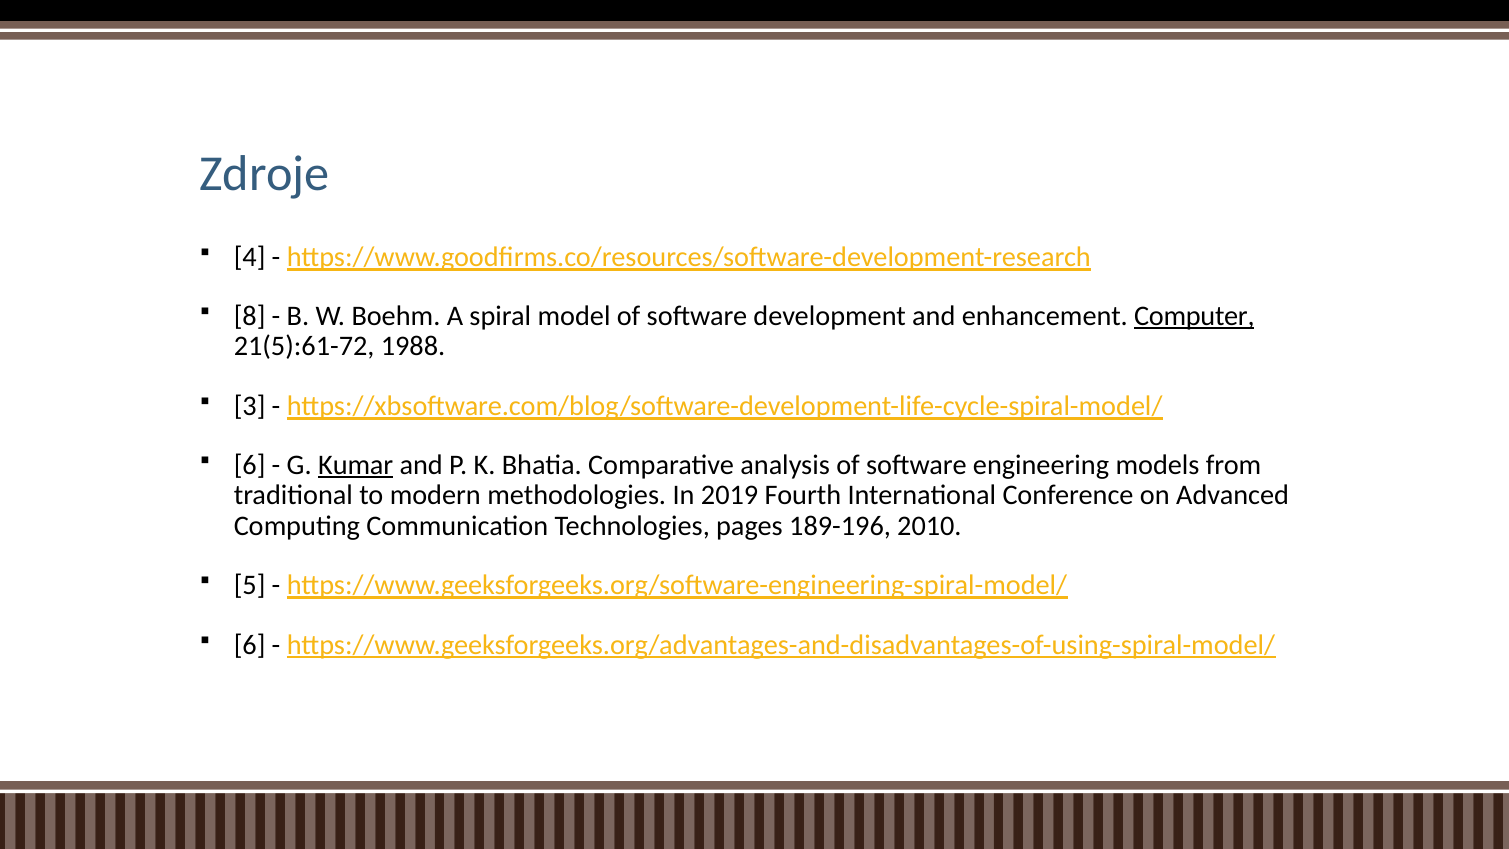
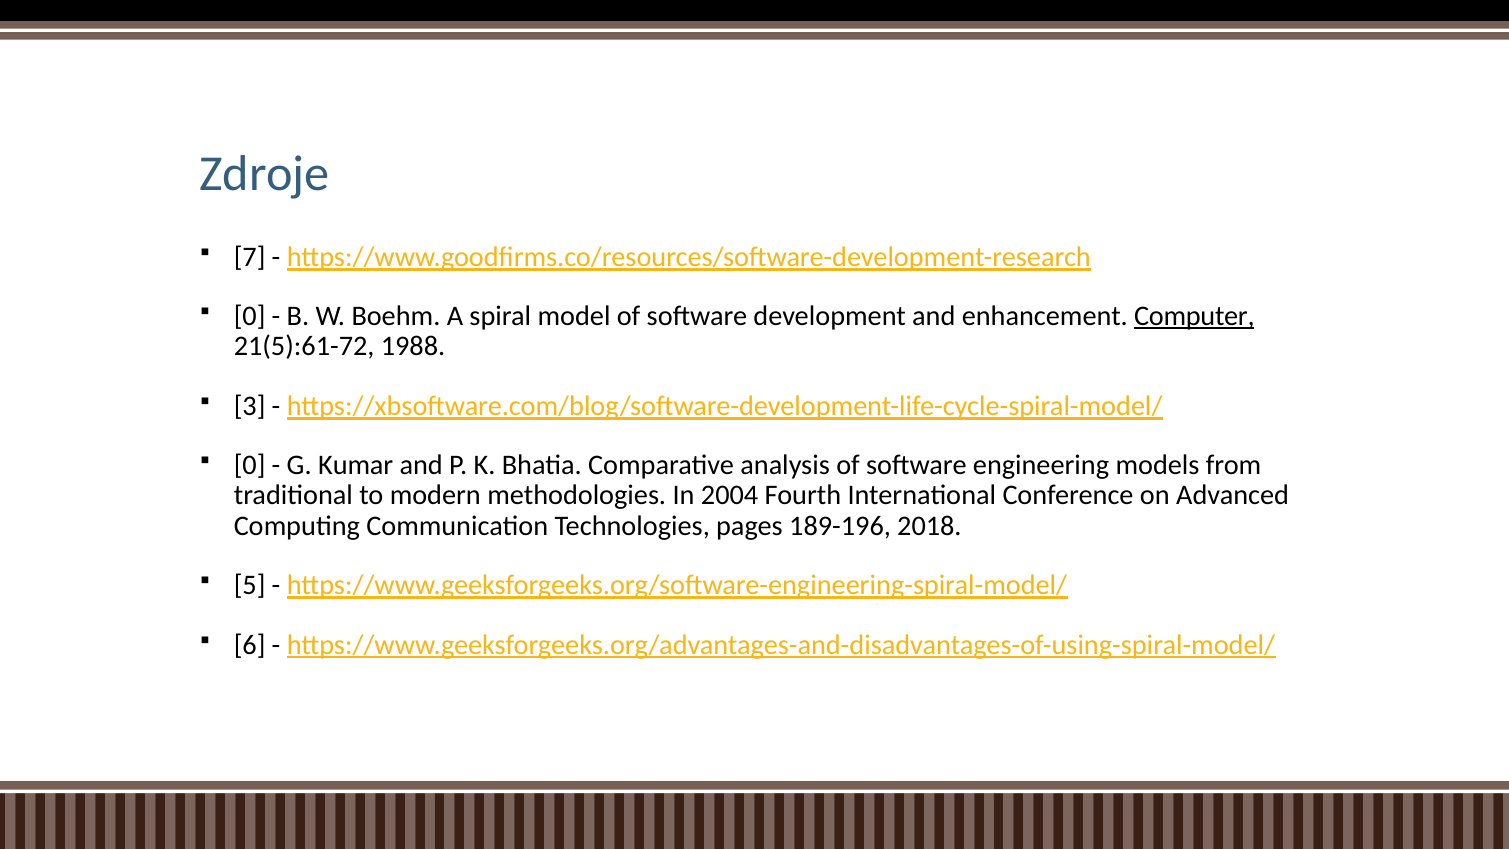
4: 4 -> 7
8 at (250, 316): 8 -> 0
6 at (250, 465): 6 -> 0
Kumar underline: present -> none
2019: 2019 -> 2004
2010: 2010 -> 2018
